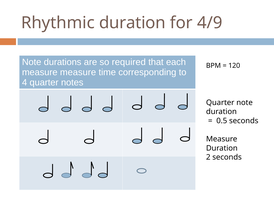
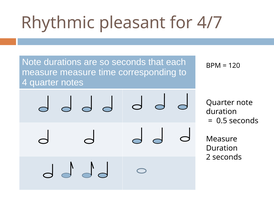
Rhythmic duration: duration -> pleasant
4/9: 4/9 -> 4/7
so required: required -> seconds
